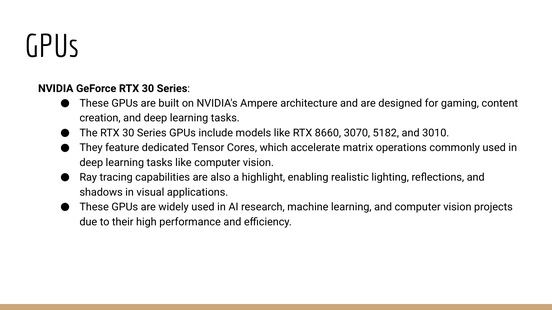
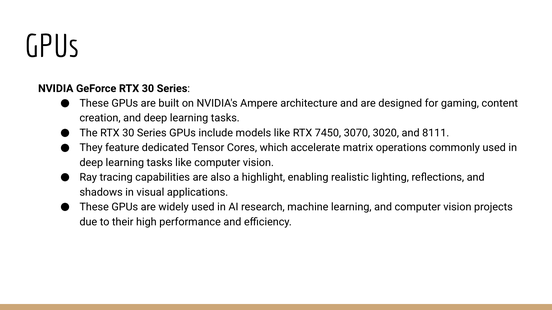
8660: 8660 -> 7450
5182: 5182 -> 3020
3010: 3010 -> 8111
